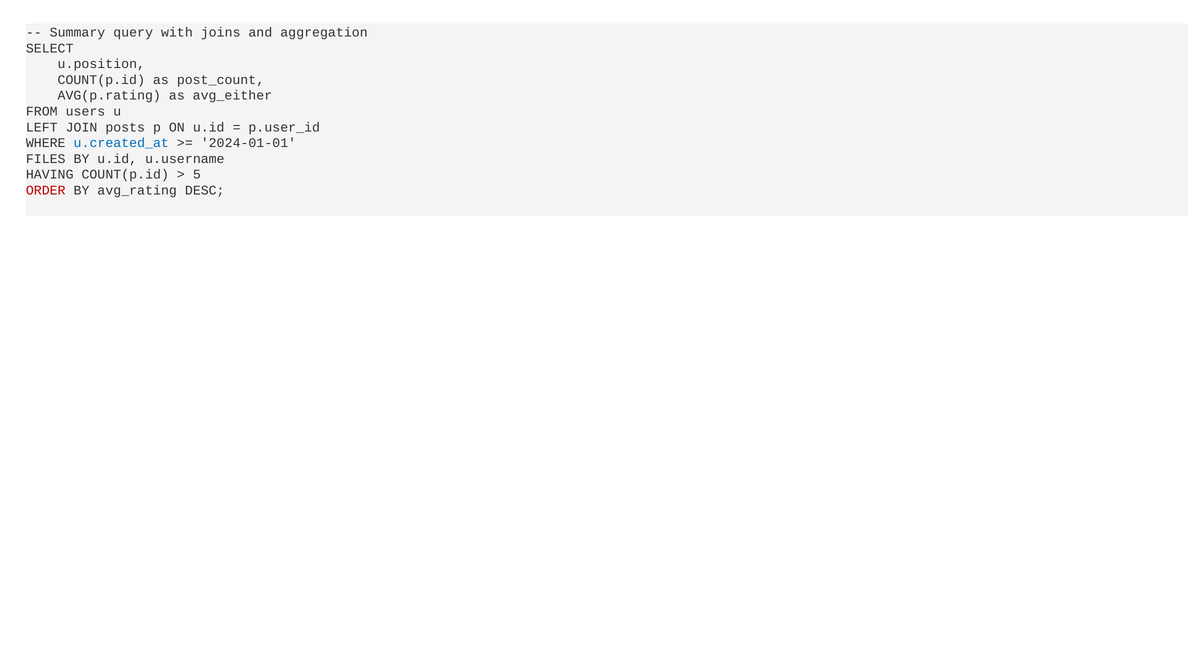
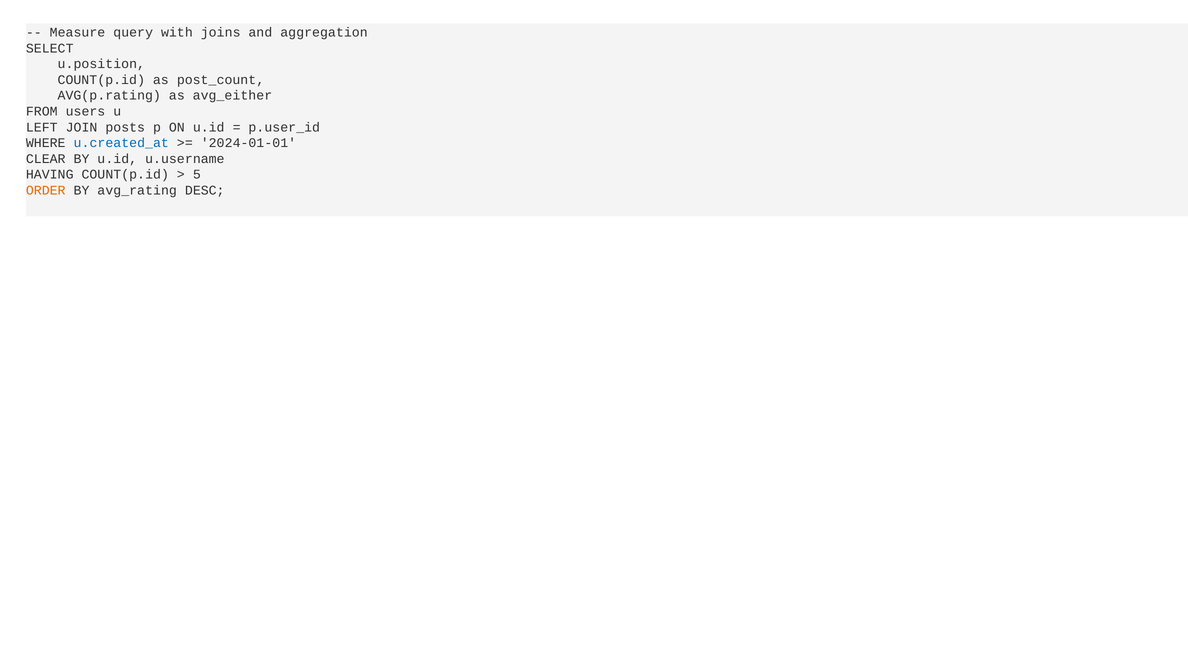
Summary: Summary -> Measure
FILES: FILES -> CLEAR
ORDER colour: red -> orange
